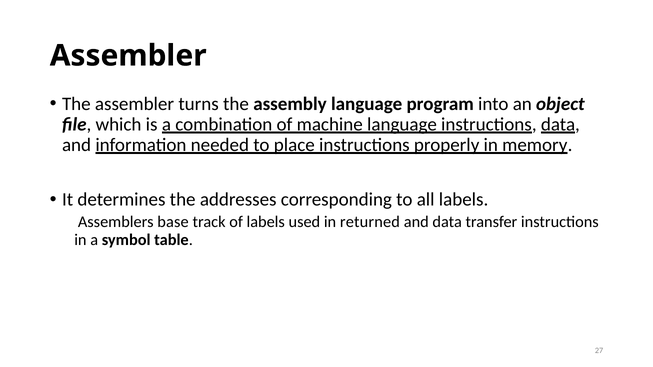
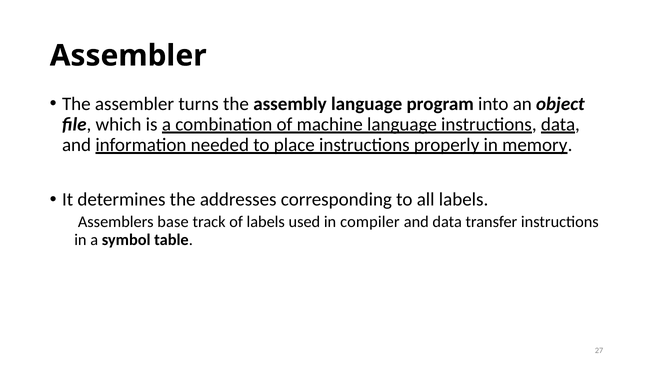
returned: returned -> compiler
